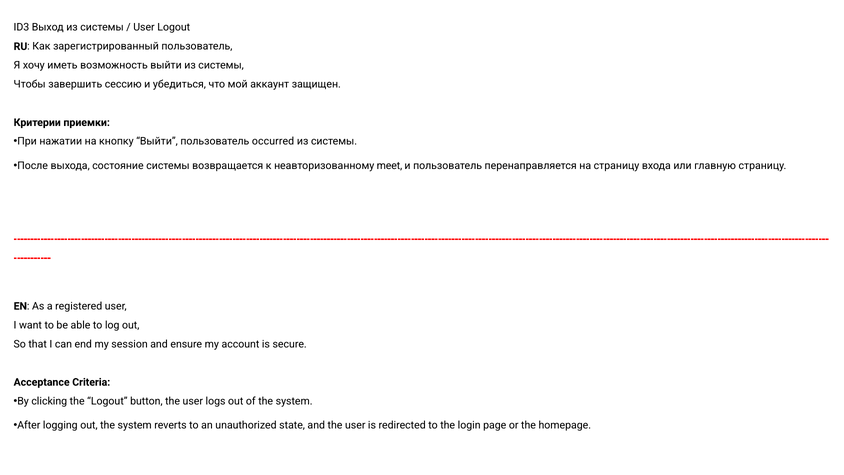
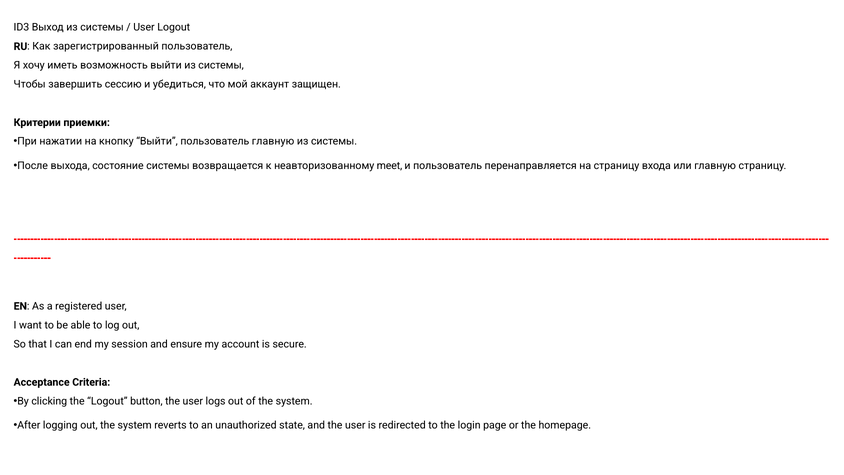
пользователь occurred: occurred -> главную
